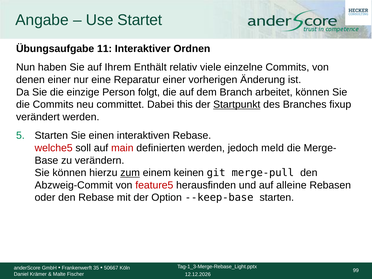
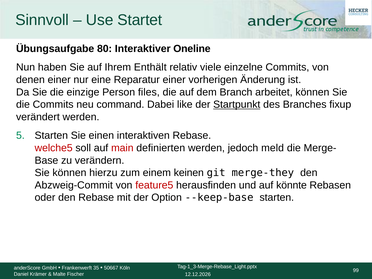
Angabe: Angabe -> Sinnvoll
11: 11 -> 80
Ordnen: Ordnen -> Oneline
folgt: folgt -> files
committet: committet -> command
this: this -> like
zum underline: present -> none
merge-pull: merge-pull -> merge-they
alleine: alleine -> könnte
